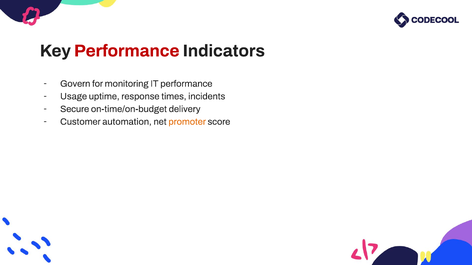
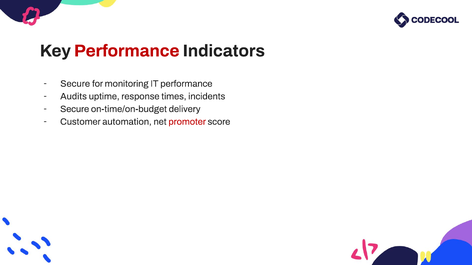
Govern at (75, 84): Govern -> Secure
Usage: Usage -> Audits
promoter colour: orange -> red
